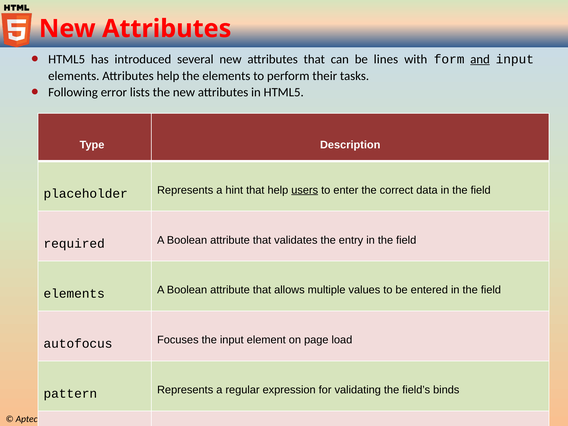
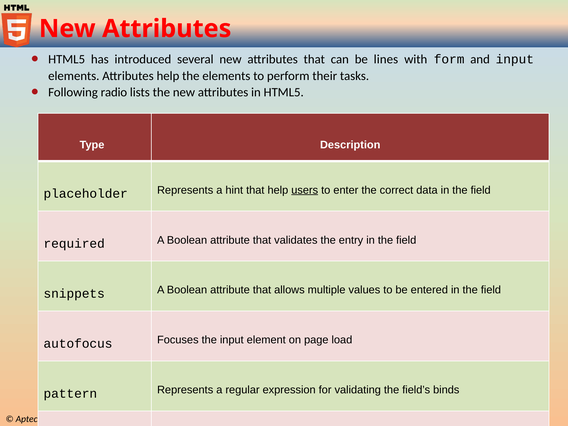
and underline: present -> none
error: error -> radio
elements at (74, 294): elements -> snippets
